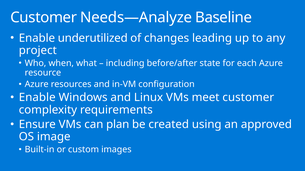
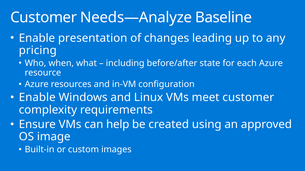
underutilized: underutilized -> presentation
project: project -> pricing
plan: plan -> help
